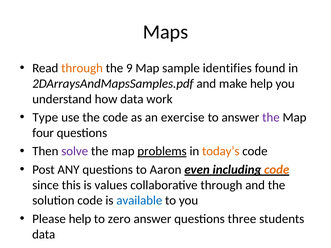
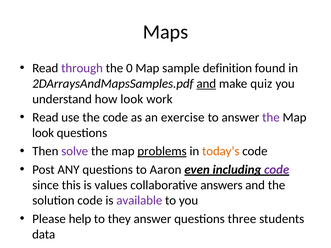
through at (82, 68) colour: orange -> purple
9: 9 -> 0
identifies: identifies -> definition
and at (206, 84) underline: none -> present
make help: help -> quiz
how data: data -> look
Type at (45, 118): Type -> Read
four at (43, 133): four -> look
code at (277, 170) colour: orange -> purple
collaborative through: through -> answers
available colour: blue -> purple
zero: zero -> they
